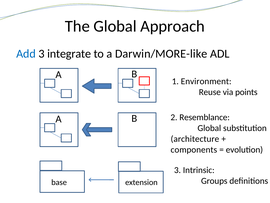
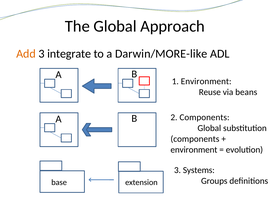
Add colour: blue -> orange
points: points -> beans
2 Resemblance: Resemblance -> Components
architecture at (195, 139): architecture -> components
components at (194, 149): components -> environment
Intrinsic: Intrinsic -> Systems
